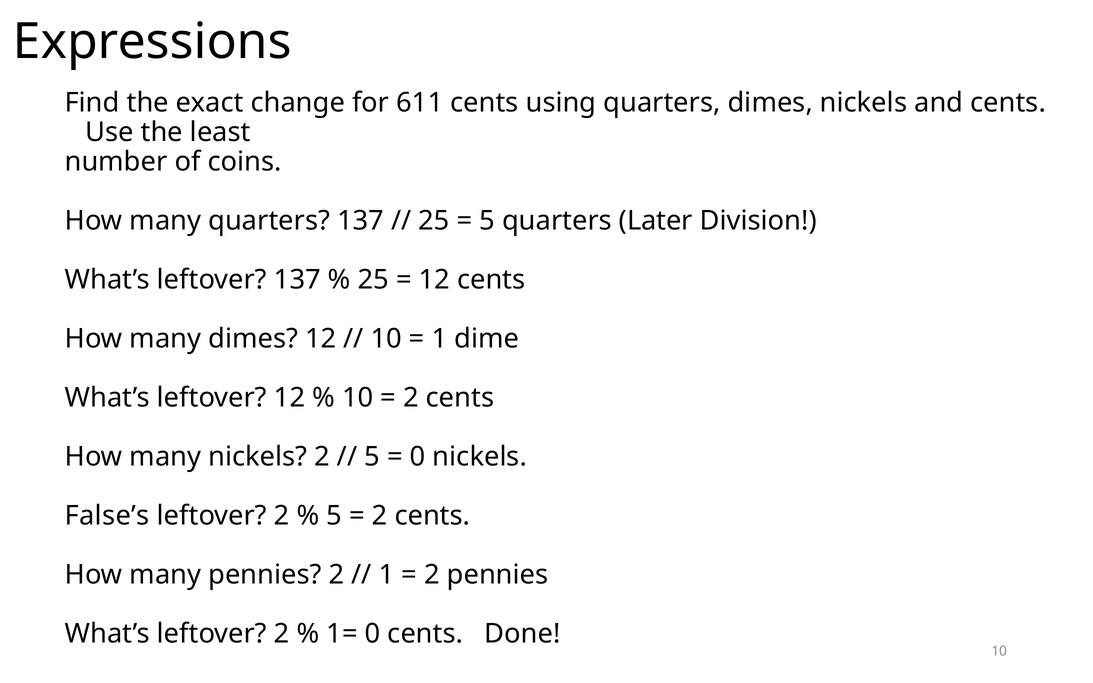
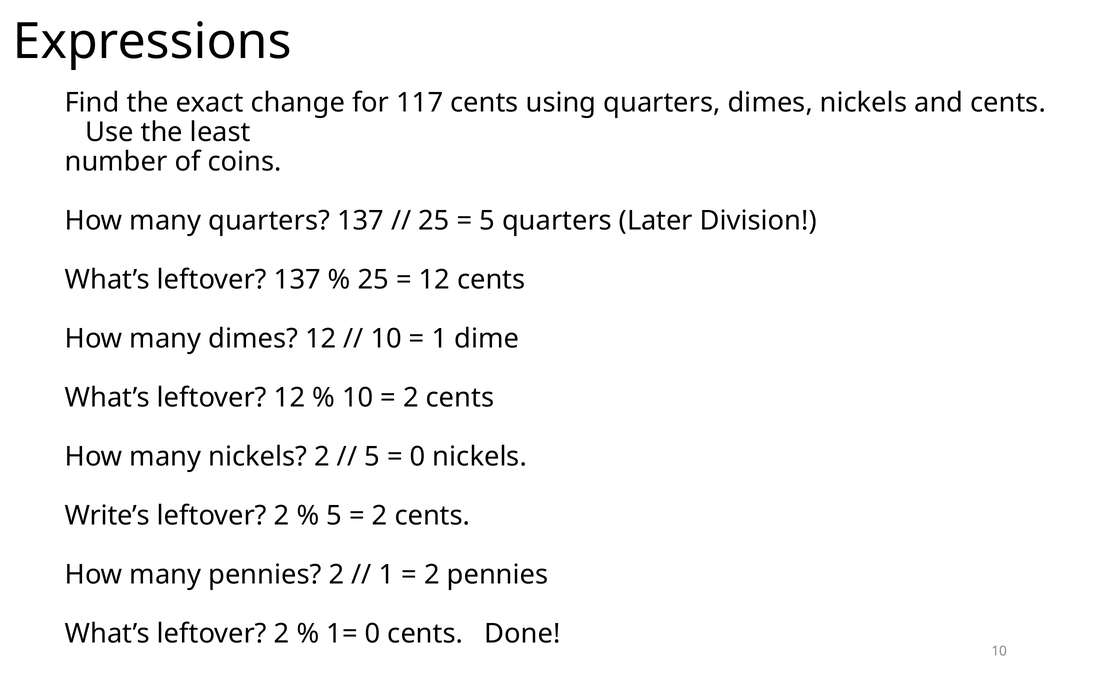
611: 611 -> 117
False’s: False’s -> Write’s
